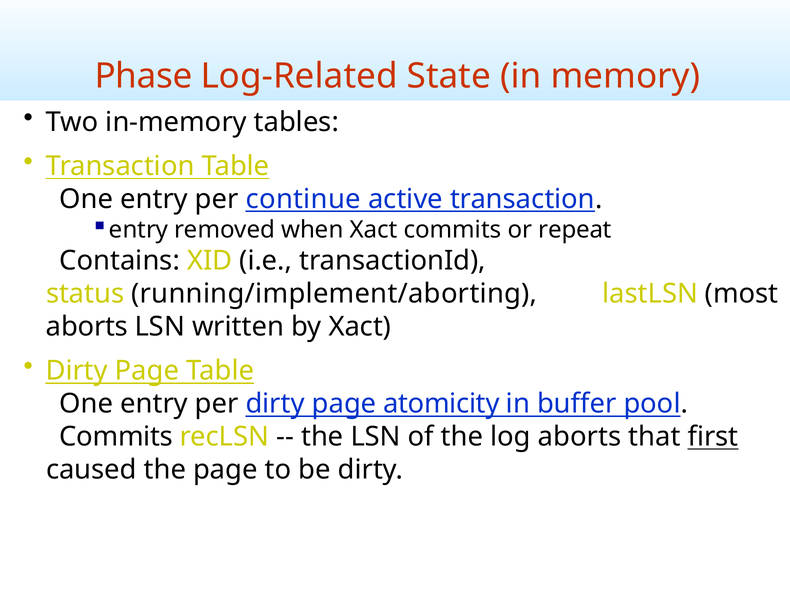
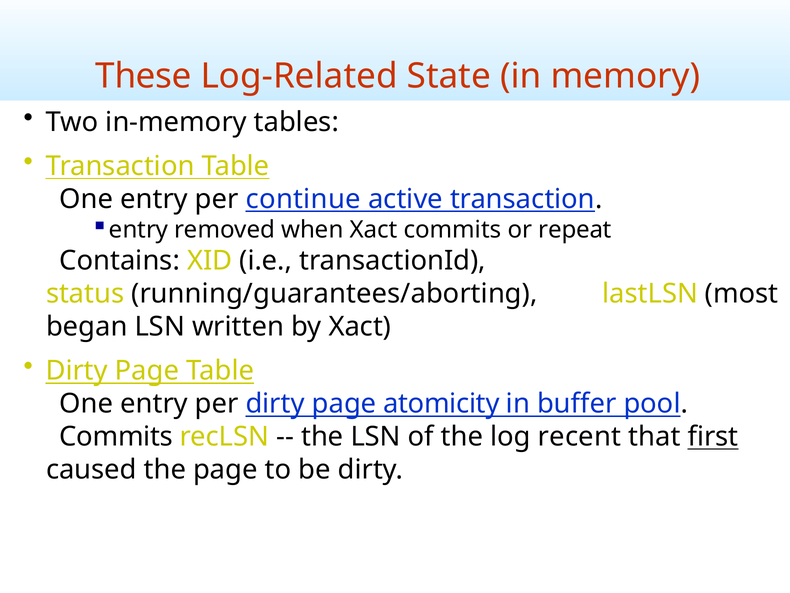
Phase: Phase -> These
running/implement/aborting: running/implement/aborting -> running/guarantees/aborting
aborts at (87, 327): aborts -> began
log aborts: aborts -> recent
